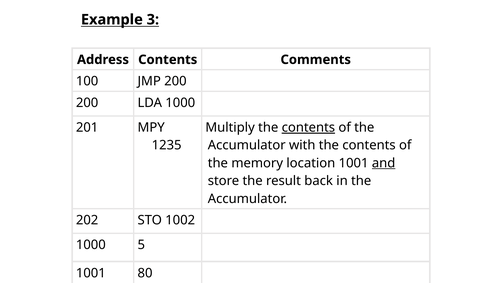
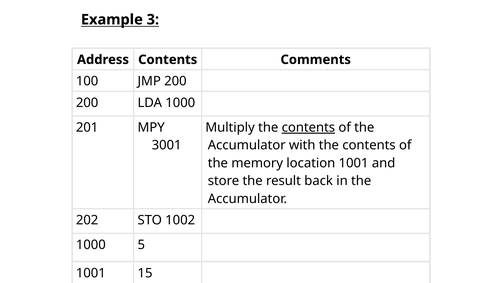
1235: 1235 -> 3001
and underline: present -> none
80: 80 -> 15
